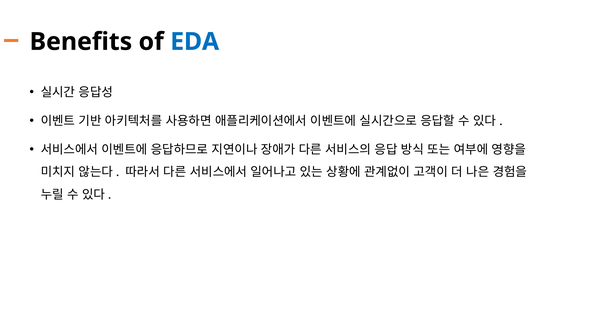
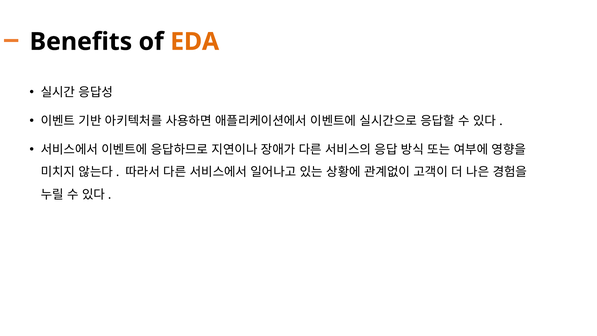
EDA colour: blue -> orange
